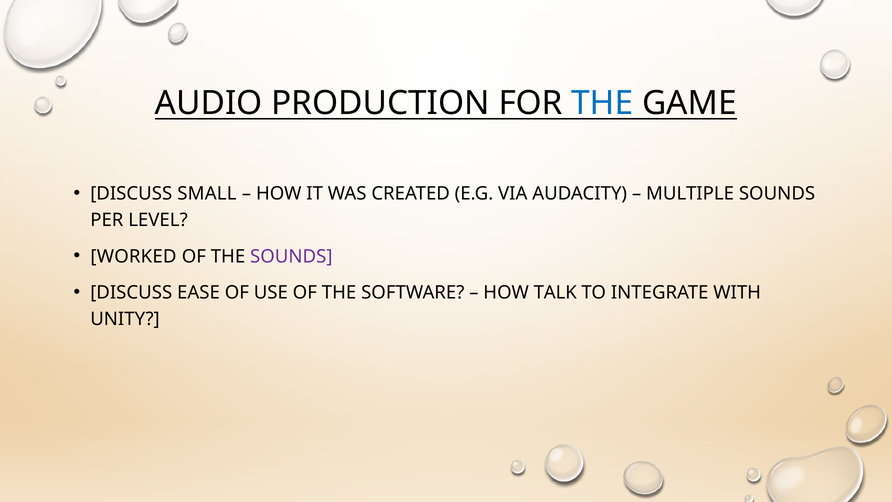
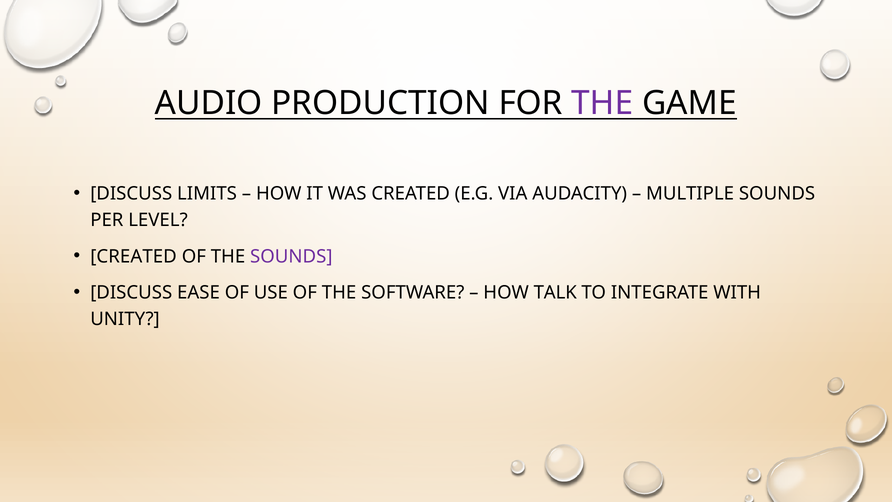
THE at (602, 103) colour: blue -> purple
SMALL: SMALL -> LIMITS
WORKED at (133, 256): WORKED -> CREATED
